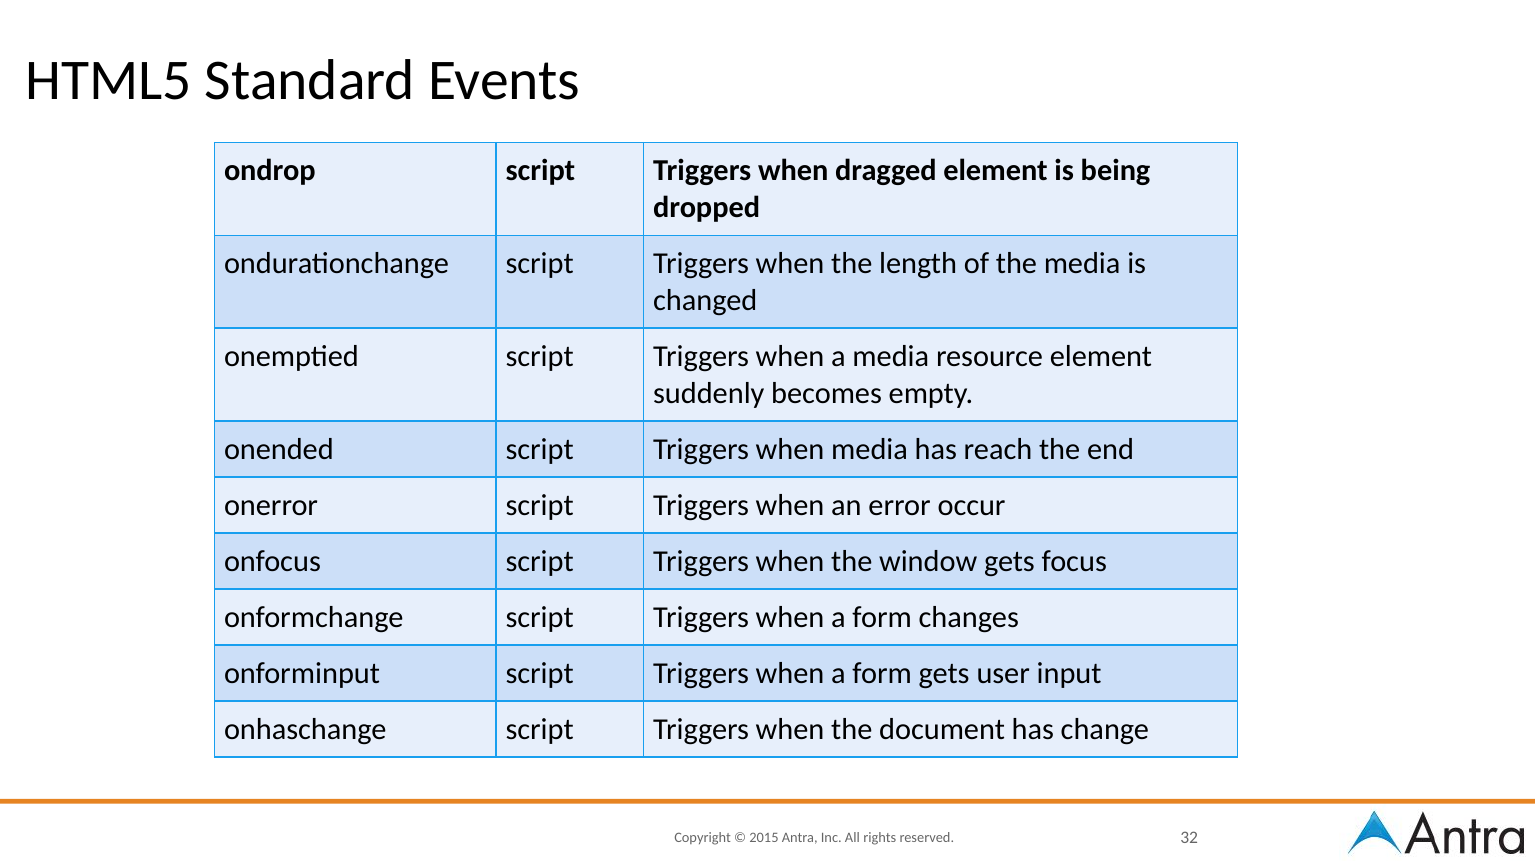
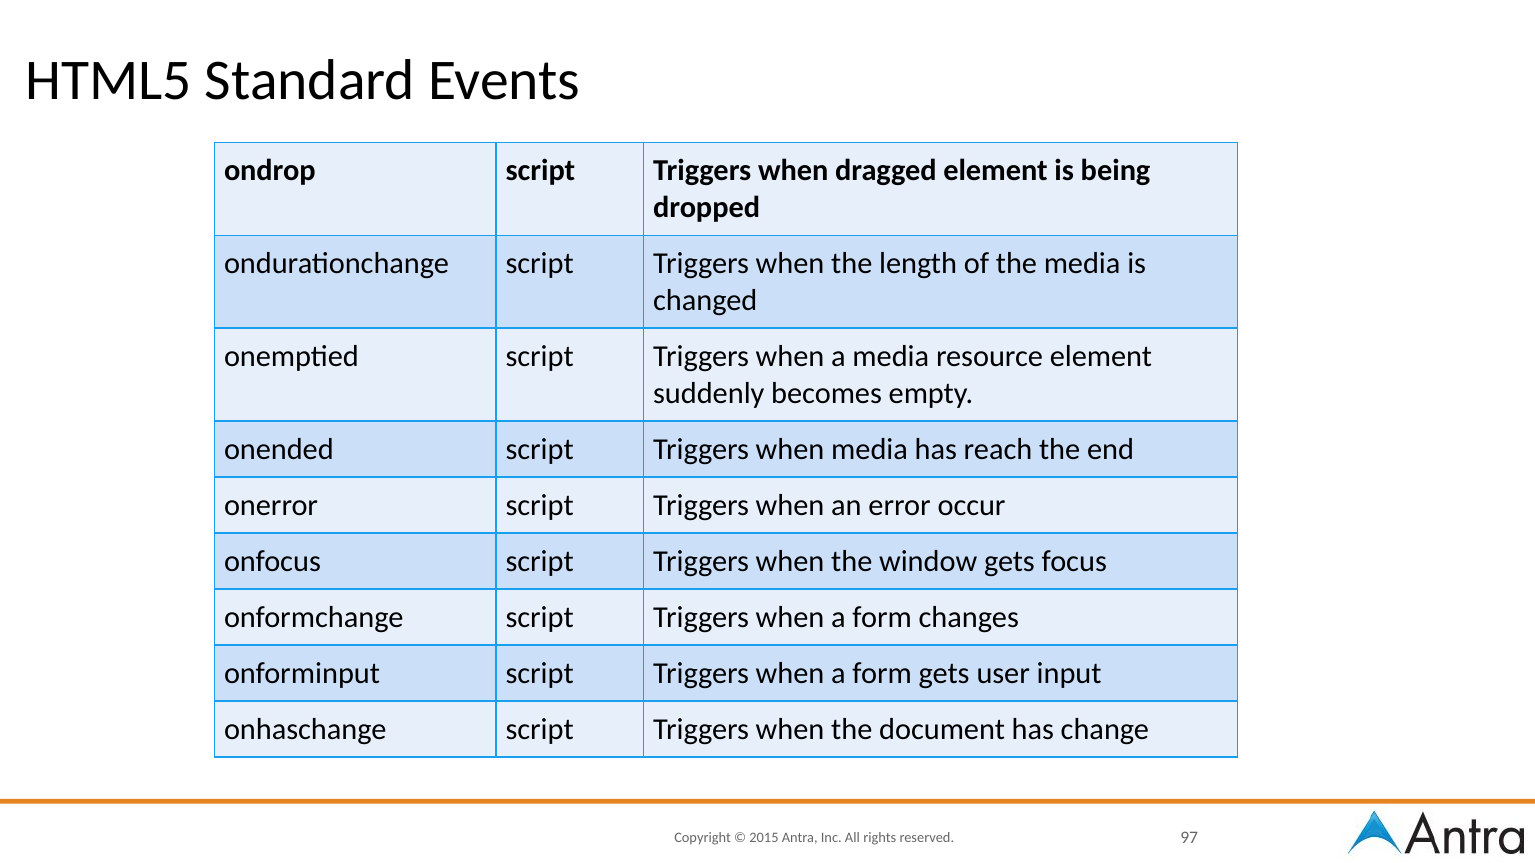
32: 32 -> 97
